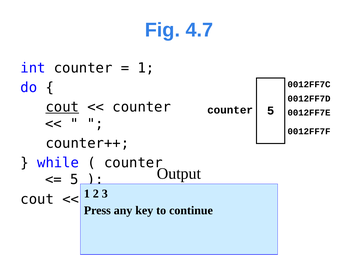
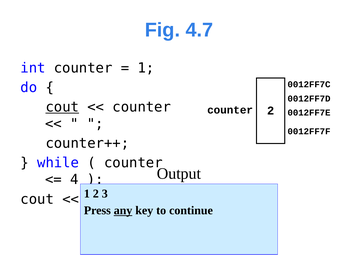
counter 5: 5 -> 2
5 at (74, 179): 5 -> 4
any underline: none -> present
